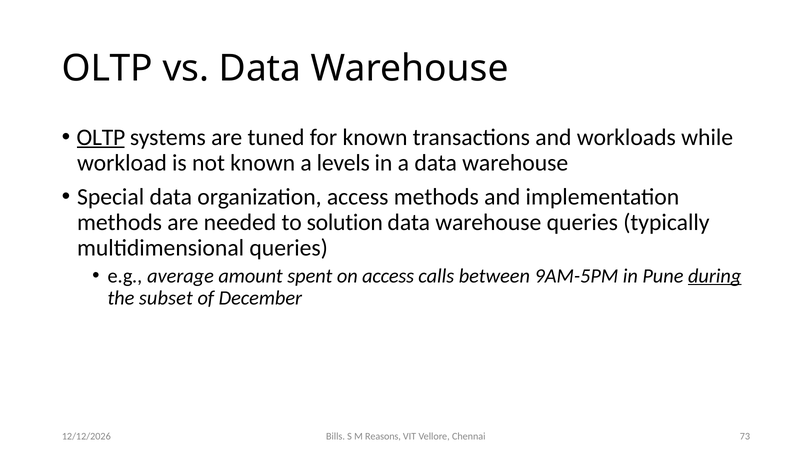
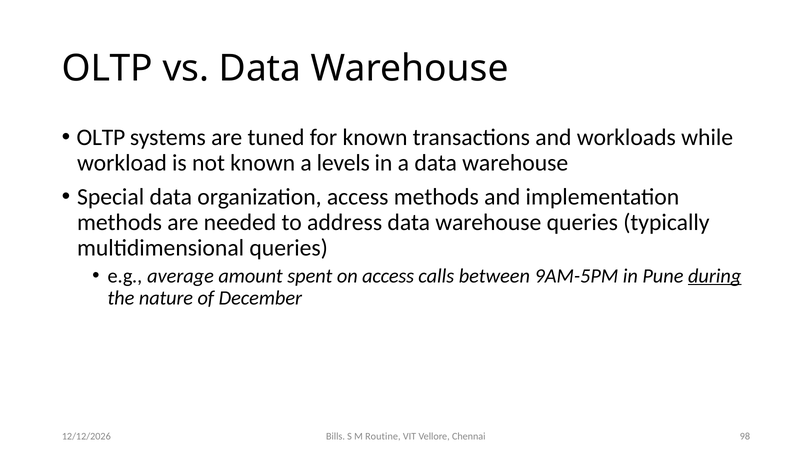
OLTP at (101, 137) underline: present -> none
solution: solution -> address
subset: subset -> nature
Reasons: Reasons -> Routine
73: 73 -> 98
